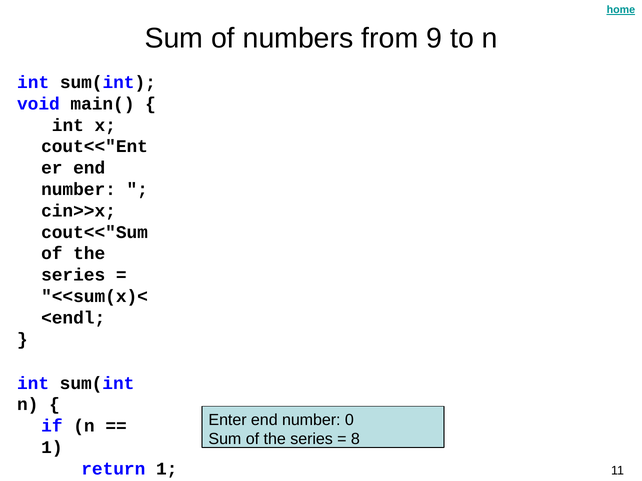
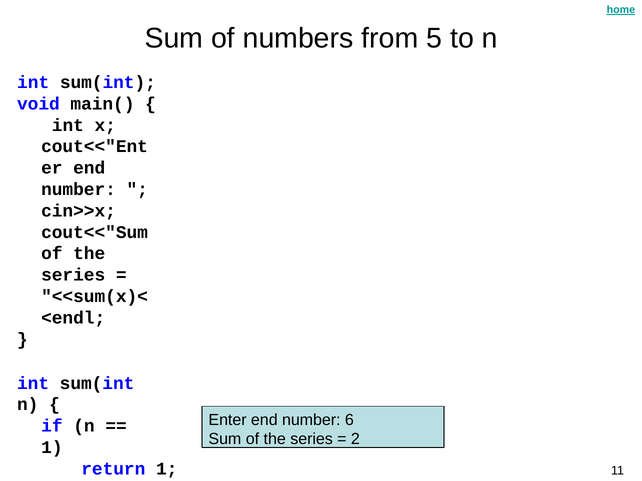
9: 9 -> 5
0: 0 -> 6
8: 8 -> 2
